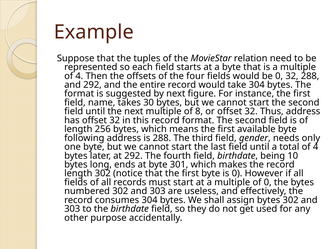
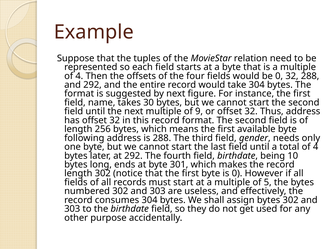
8: 8 -> 9
of 0: 0 -> 5
